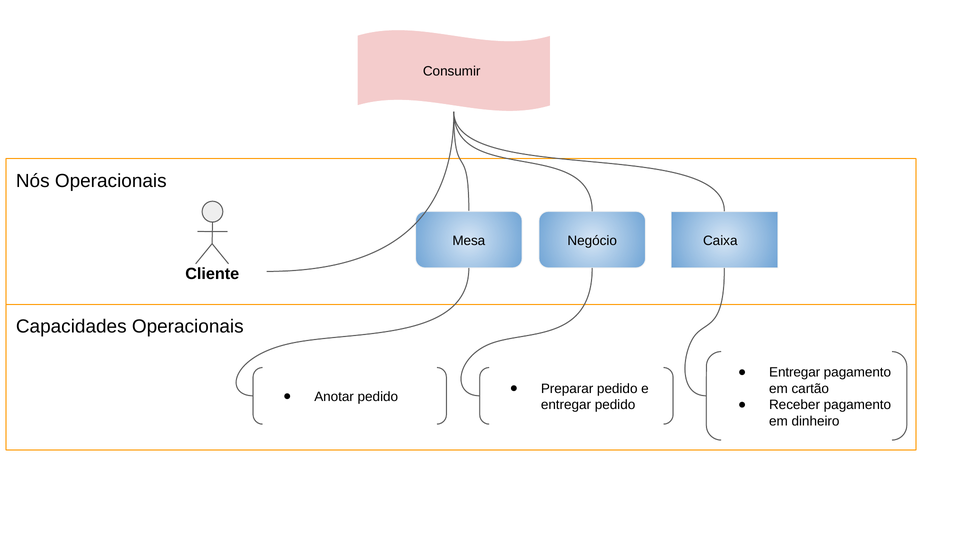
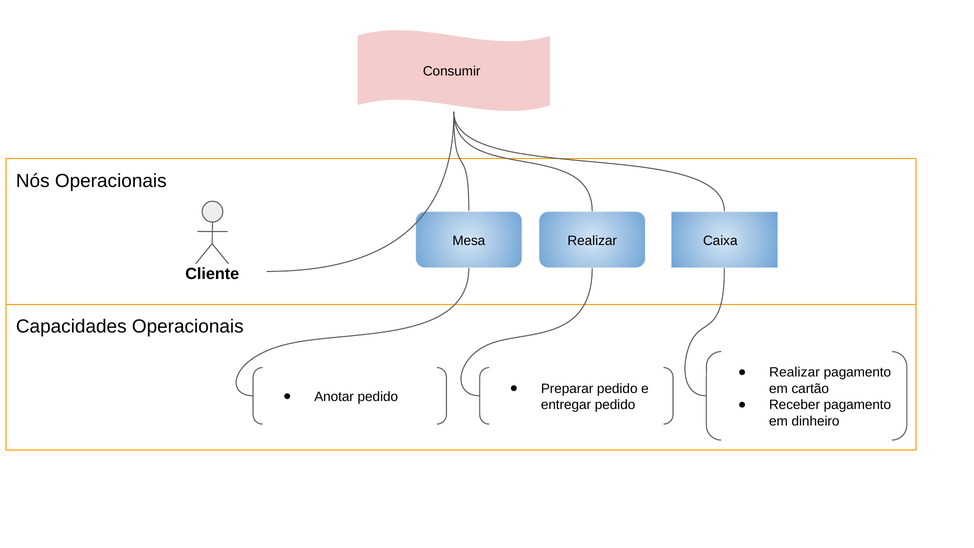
Negócio at (592, 240): Negócio -> Realizar
Entregar at (795, 372): Entregar -> Realizar
